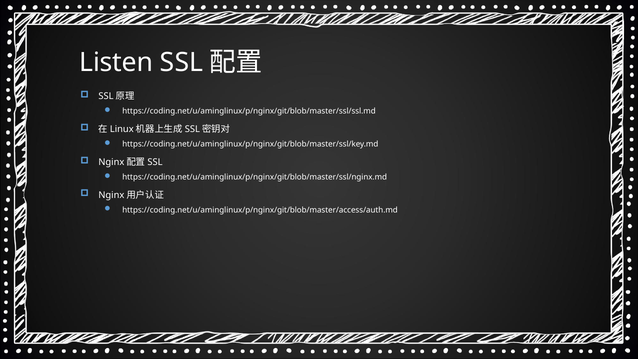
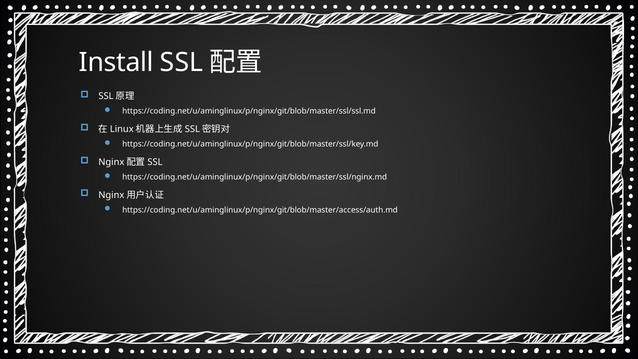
Listen: Listen -> Install
